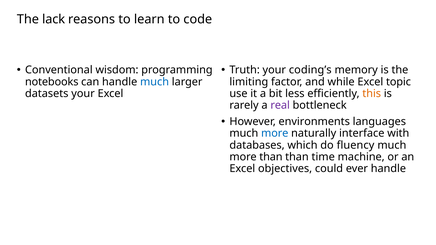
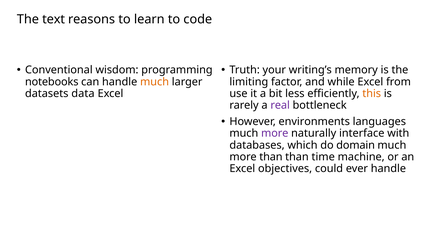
lack: lack -> text
coding’s: coding’s -> writing’s
much at (155, 82) colour: blue -> orange
topic: topic -> from
datasets your: your -> data
more at (275, 133) colour: blue -> purple
fluency: fluency -> domain
